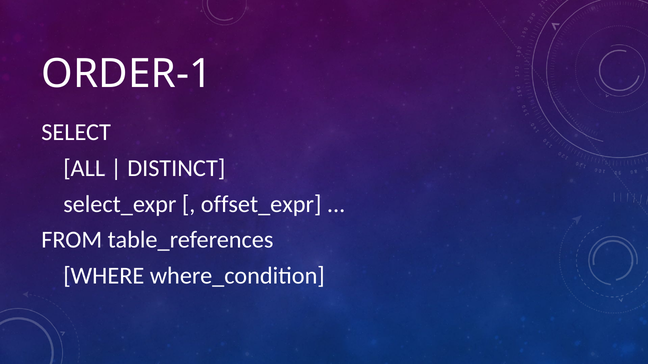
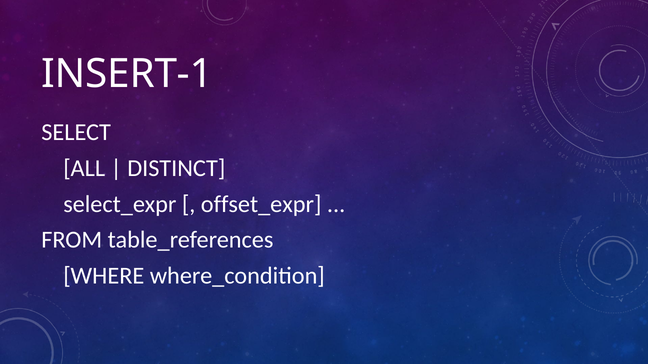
ORDER-1: ORDER-1 -> INSERT-1
